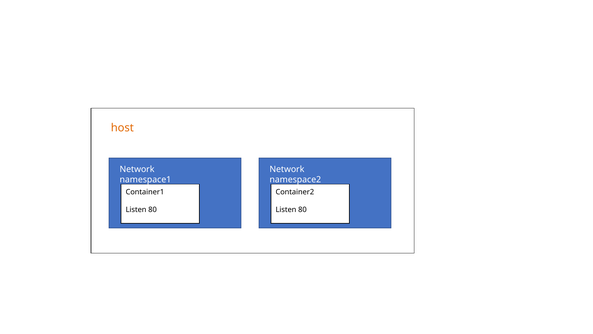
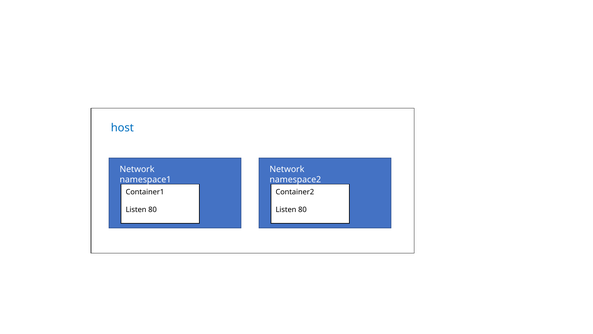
host colour: orange -> blue
